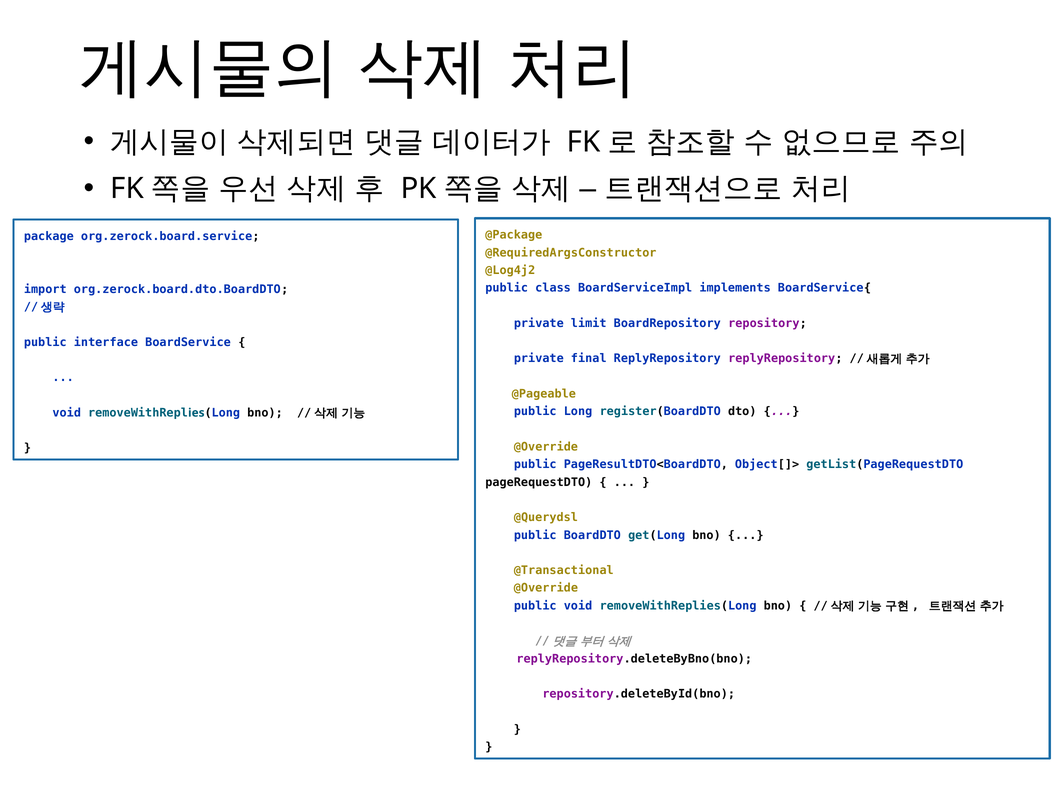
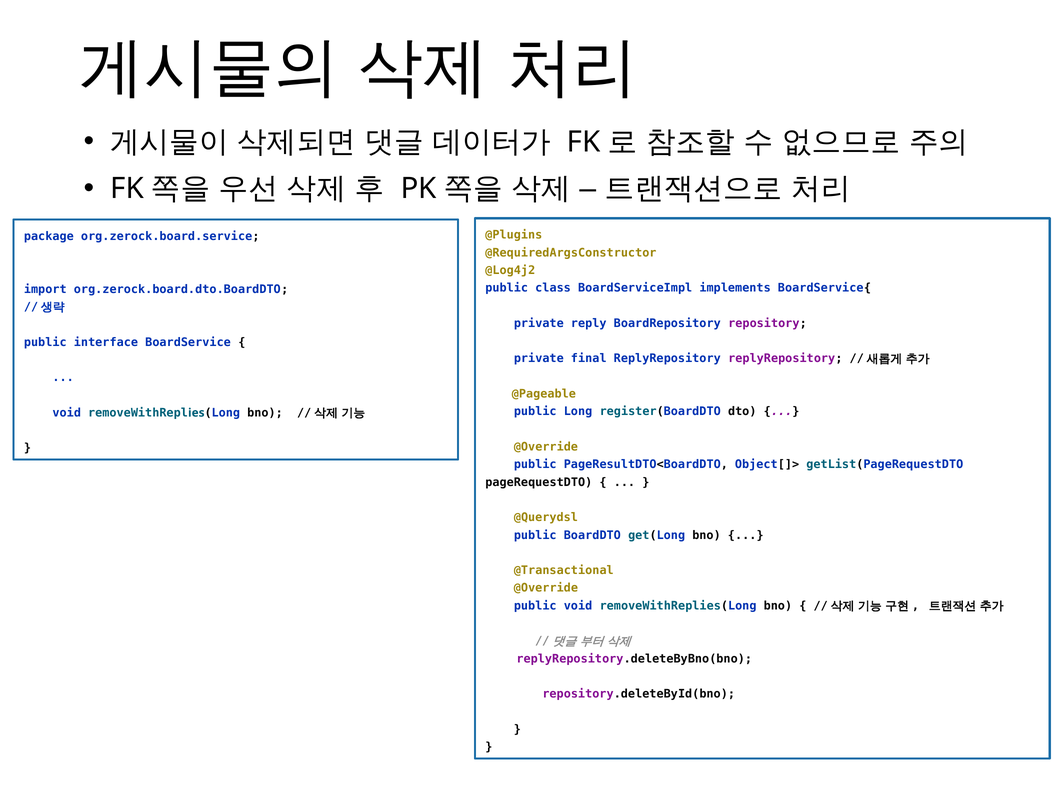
@Package: @Package -> @Plugins
limit: limit -> reply
